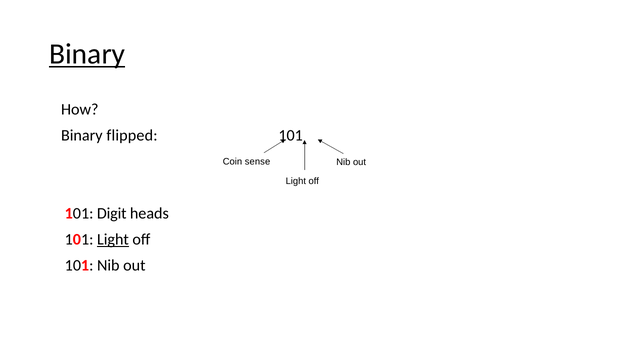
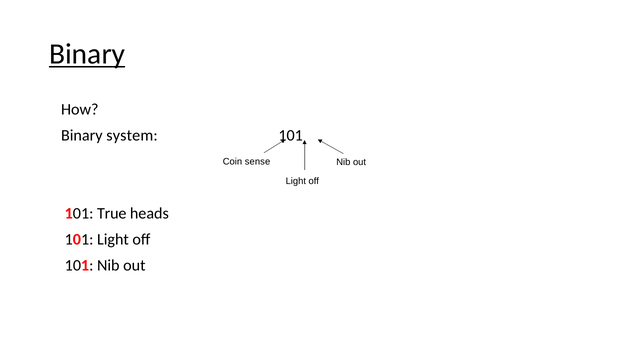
flipped: flipped -> system
Digit: Digit -> True
Light at (113, 240) underline: present -> none
